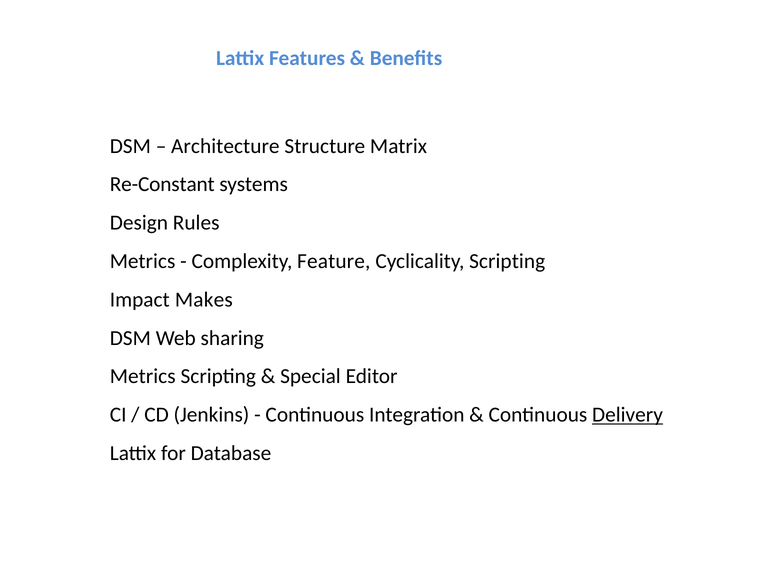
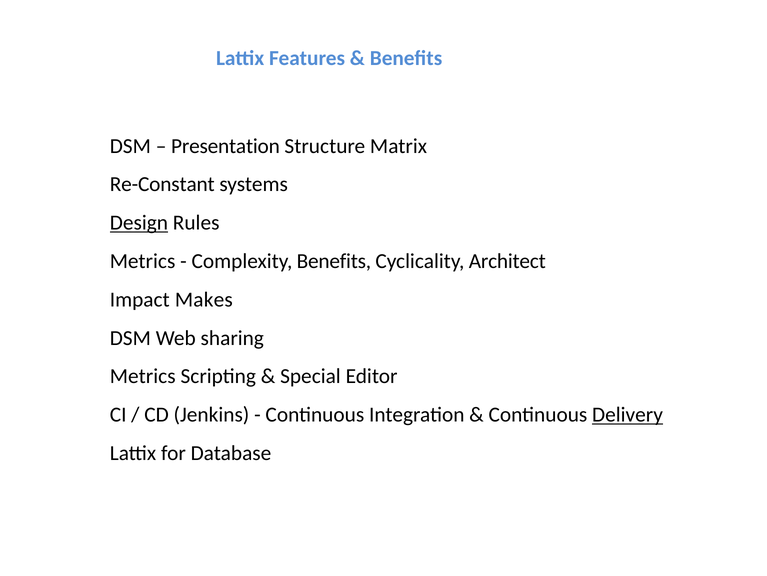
Architecture: Architecture -> Presentation
Design underline: none -> present
Complexity Feature: Feature -> Benefits
Cyclicality Scripting: Scripting -> Architect
